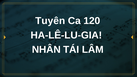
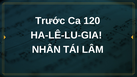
Tuyên: Tuyên -> Trước
